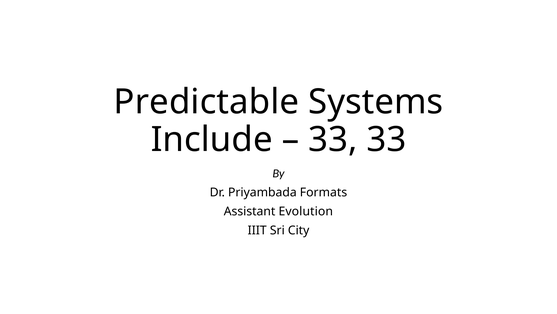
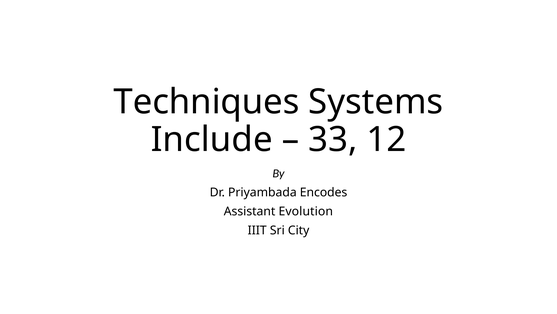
Predictable: Predictable -> Techniques
33 33: 33 -> 12
Formats: Formats -> Encodes
